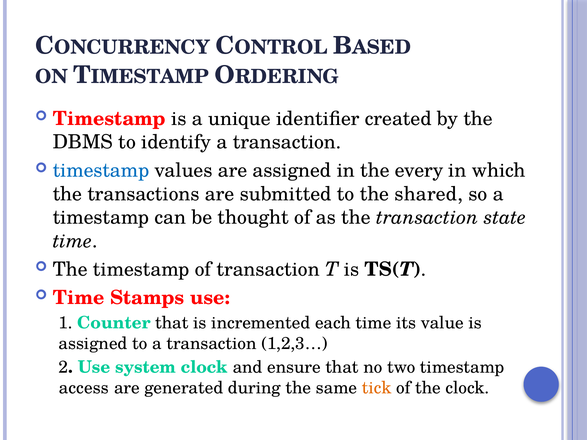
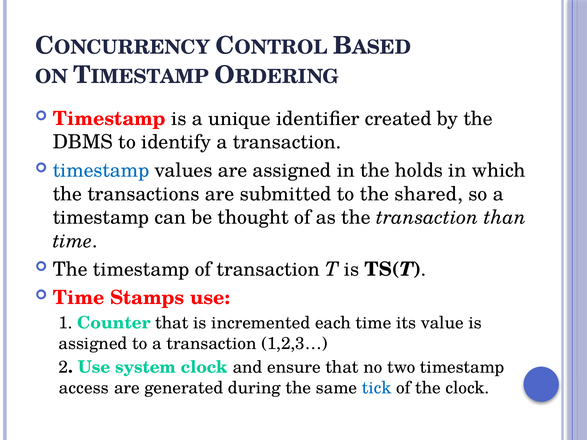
every: every -> holds
state: state -> than
tick colour: orange -> blue
